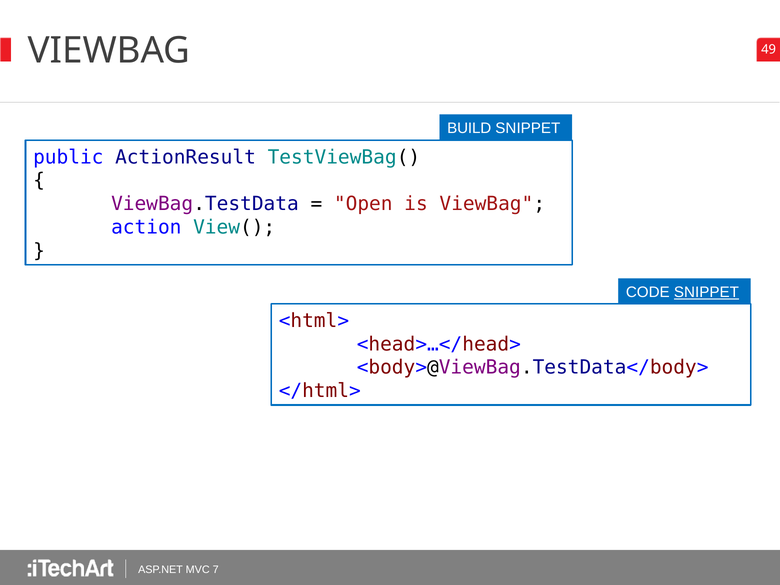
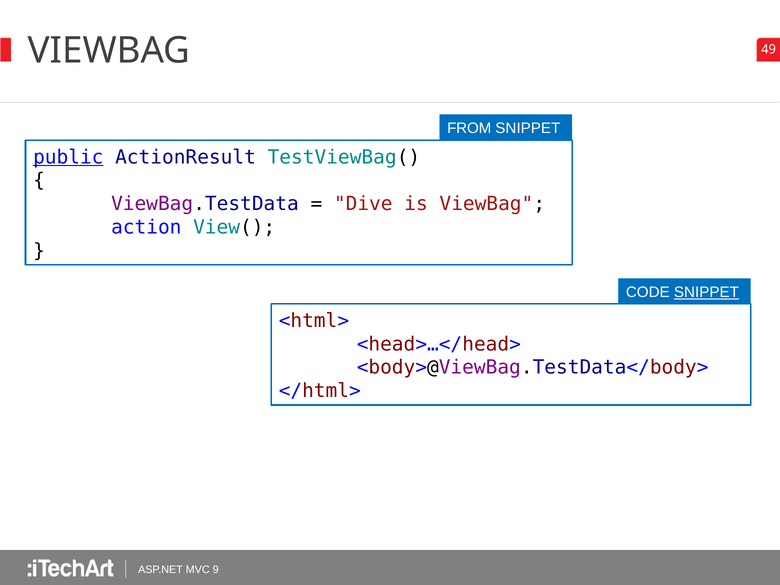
BUILD: BUILD -> FROM
public underline: none -> present
Open: Open -> Dive
7: 7 -> 9
